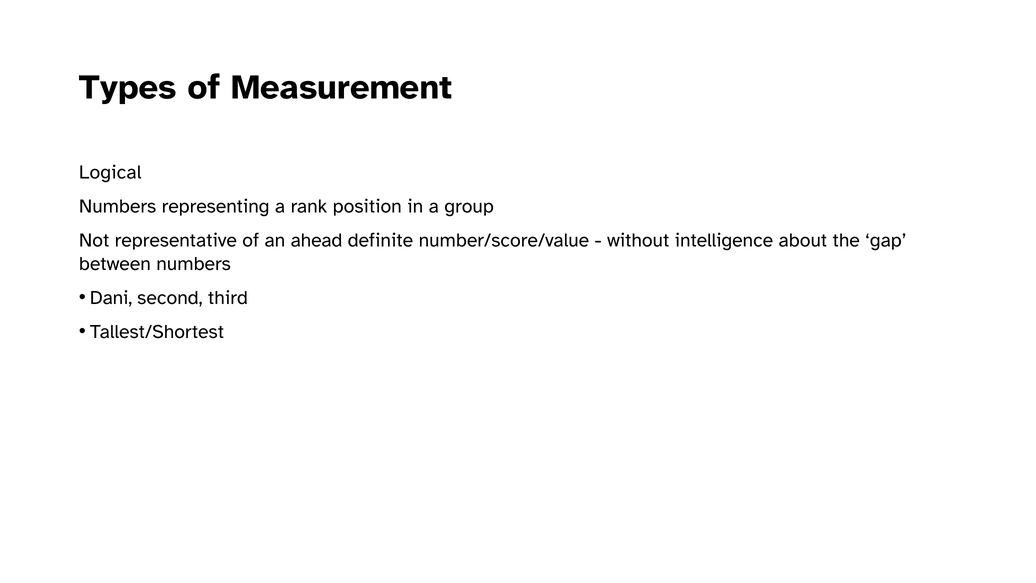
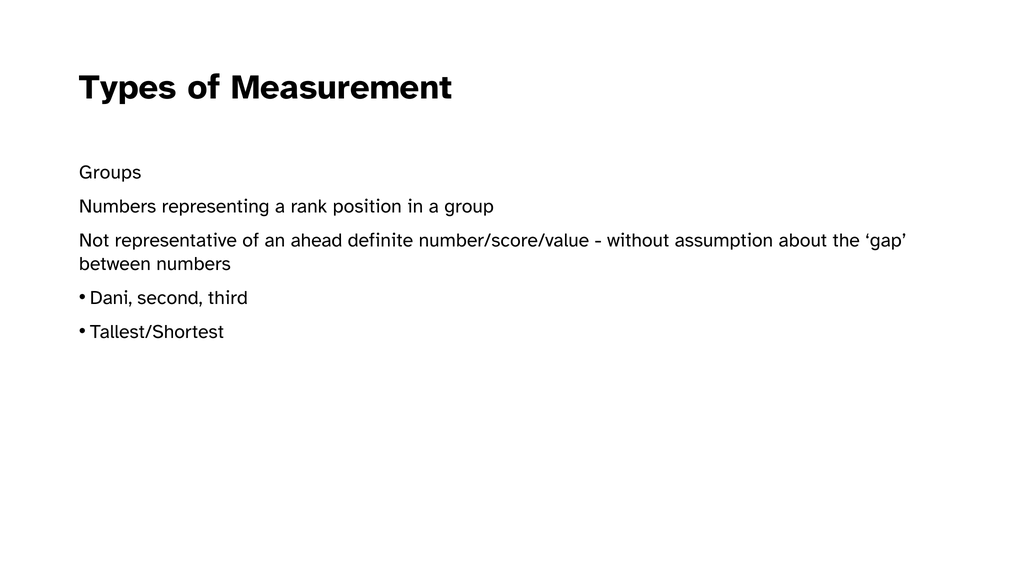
Logical: Logical -> Groups
intelligence: intelligence -> assumption
